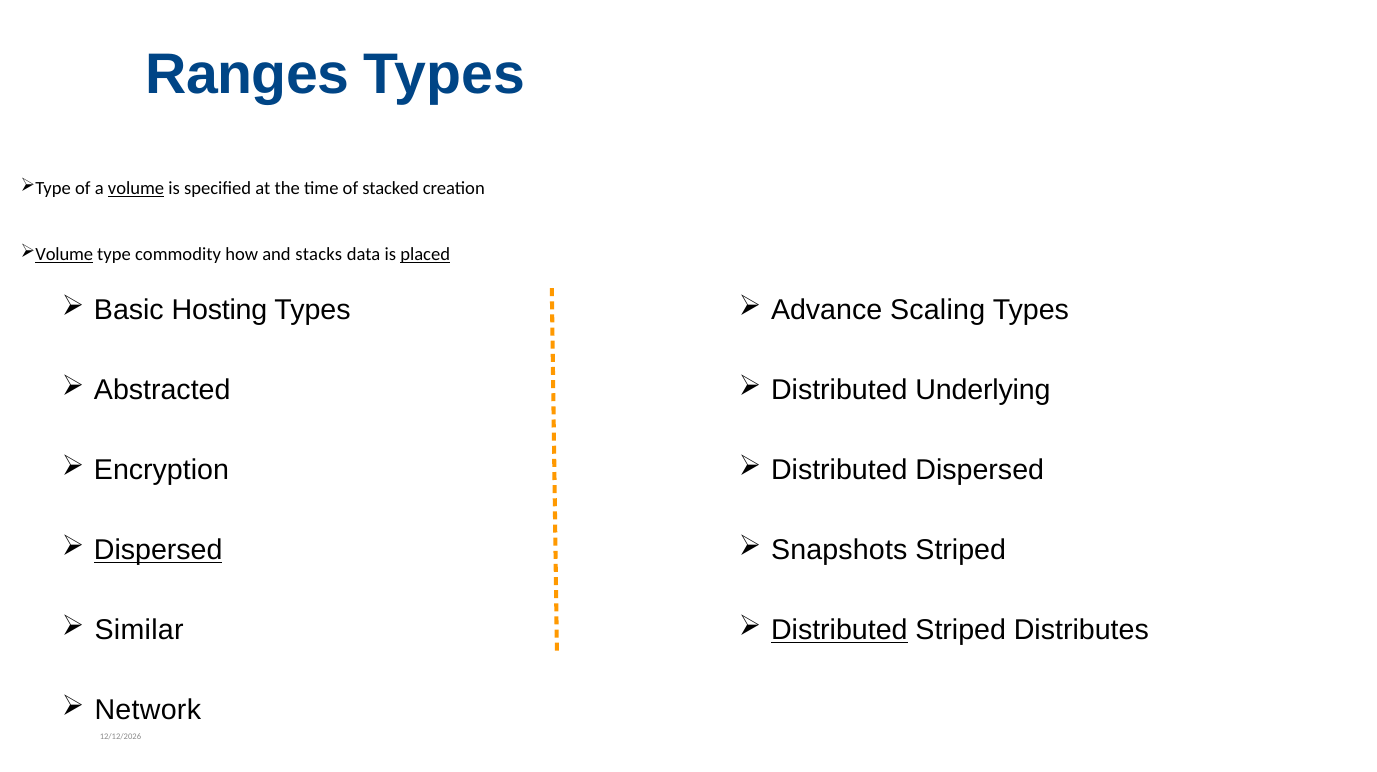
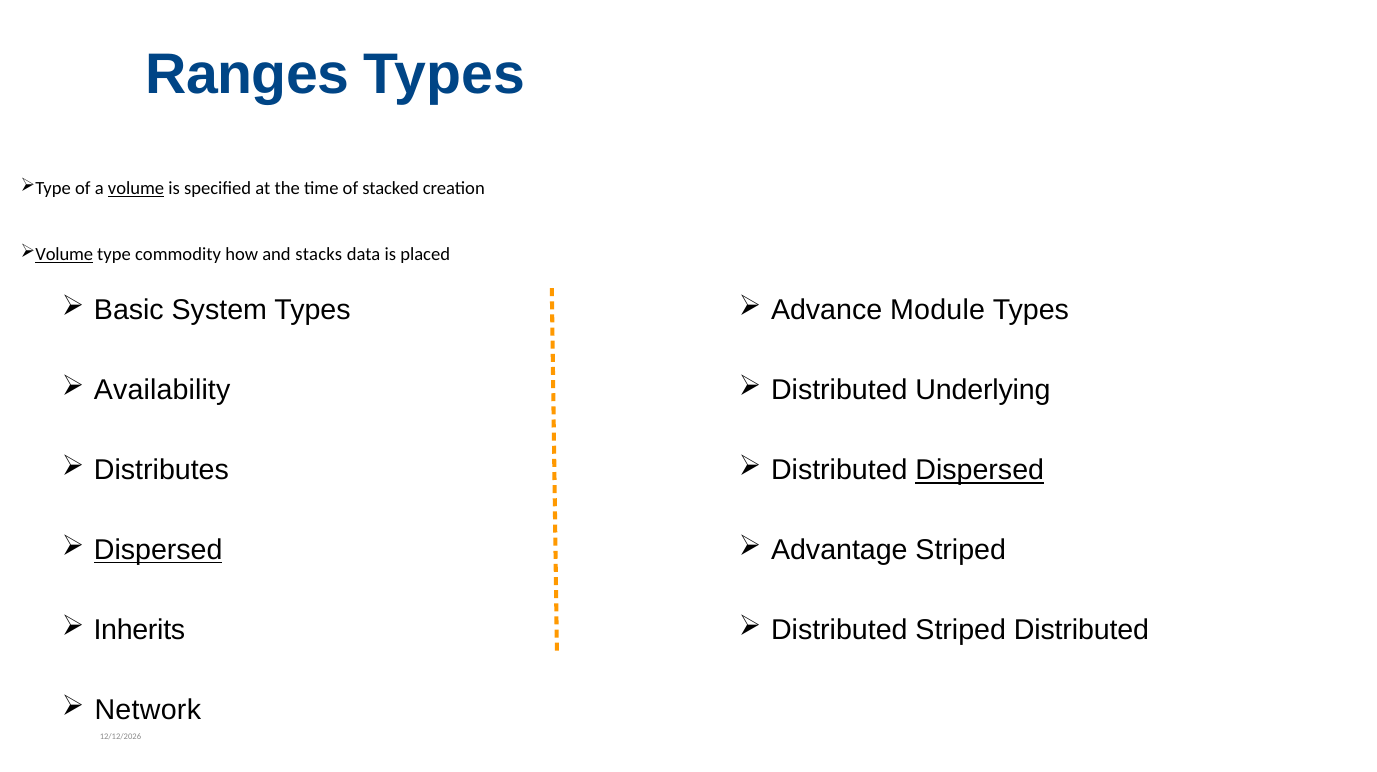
placed underline: present -> none
Hosting: Hosting -> System
Scaling: Scaling -> Module
Abstracted: Abstracted -> Availability
Encryption: Encryption -> Distributes
Dispersed at (980, 470) underline: none -> present
Snapshots: Snapshots -> Advantage
Similar: Similar -> Inherits
Distributed at (839, 630) underline: present -> none
Striped Distributes: Distributes -> Distributed
